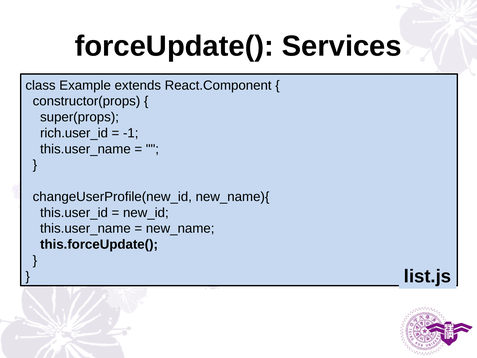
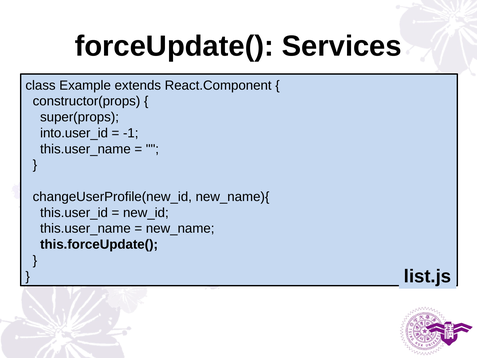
rich.user_id: rich.user_id -> into.user_id
